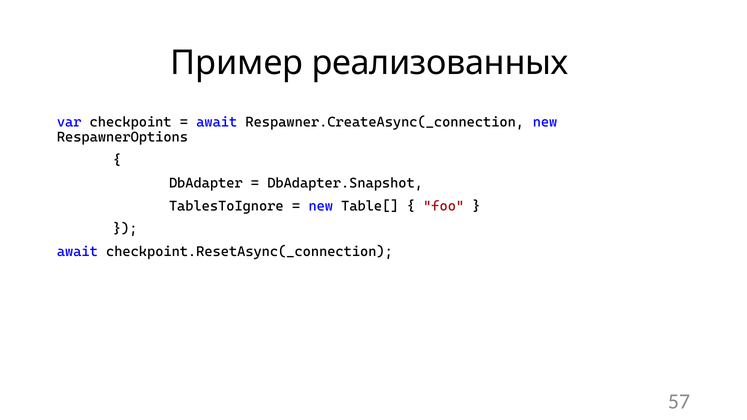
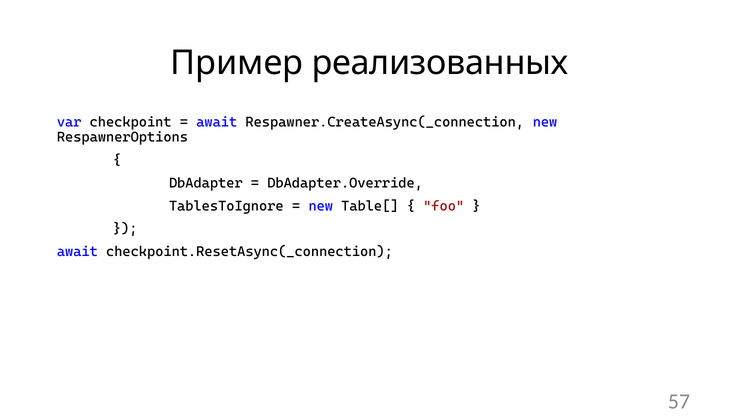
DbAdapter.Snapshot: DbAdapter.Snapshot -> DbAdapter.Override
